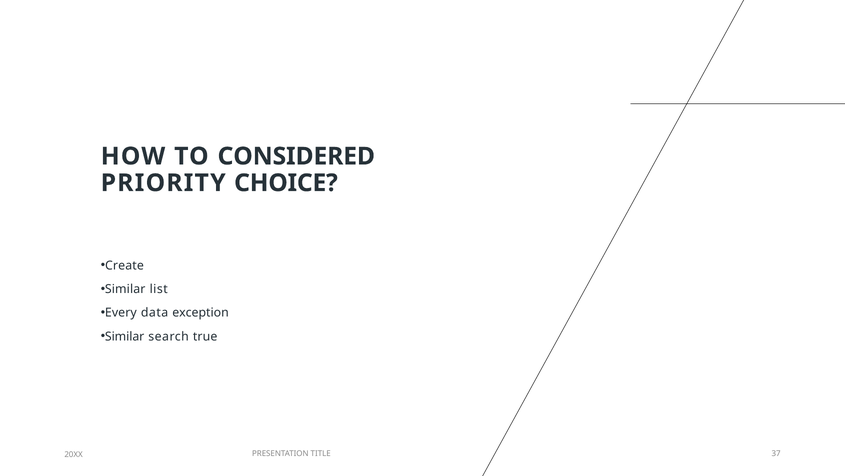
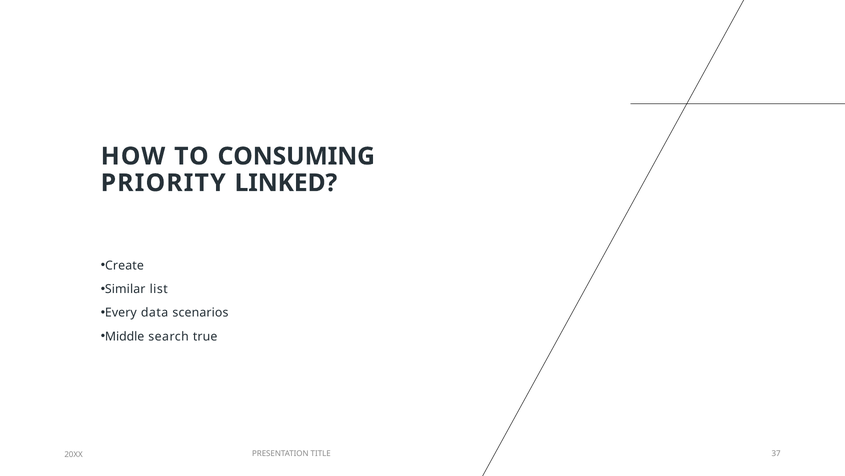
CONSIDERED: CONSIDERED -> CONSUMING
CHOICE: CHOICE -> LINKED
exception: exception -> scenarios
Similar at (125, 336): Similar -> Middle
